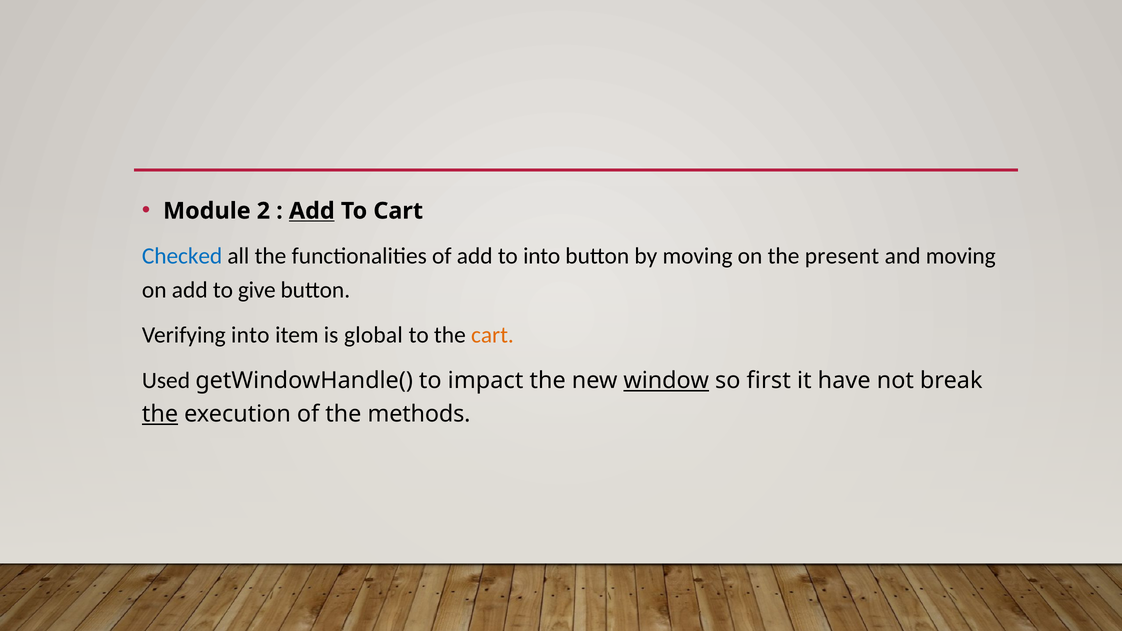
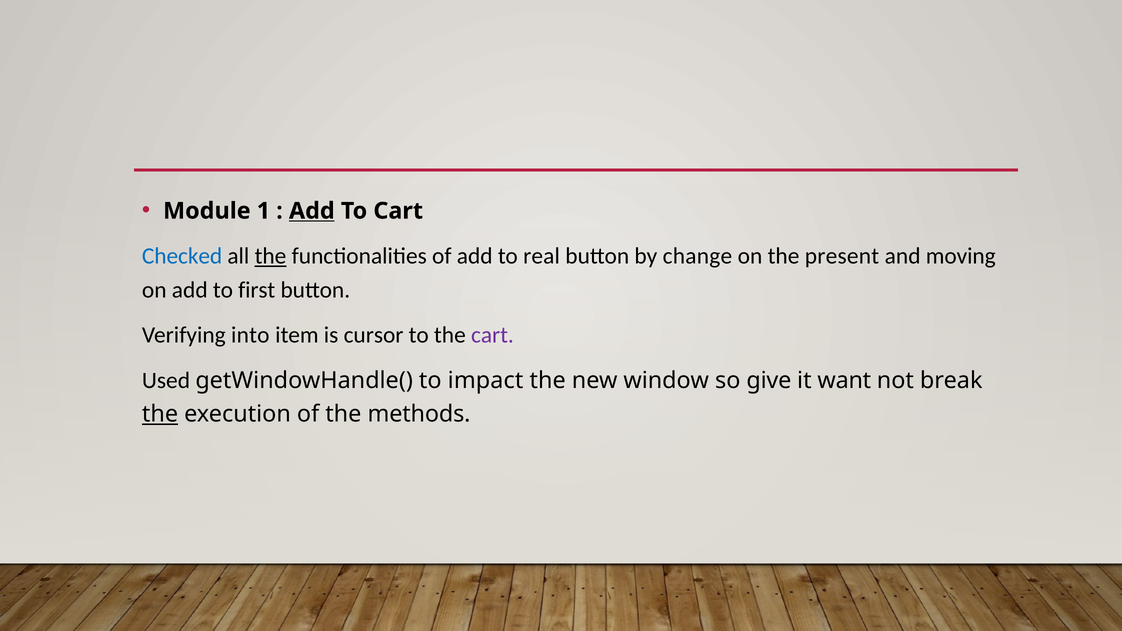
2: 2 -> 1
the at (271, 256) underline: none -> present
to into: into -> real
by moving: moving -> change
give: give -> first
global: global -> cursor
cart at (492, 335) colour: orange -> purple
window underline: present -> none
first: first -> give
have: have -> want
